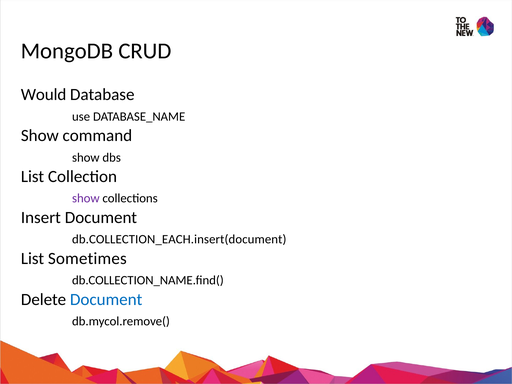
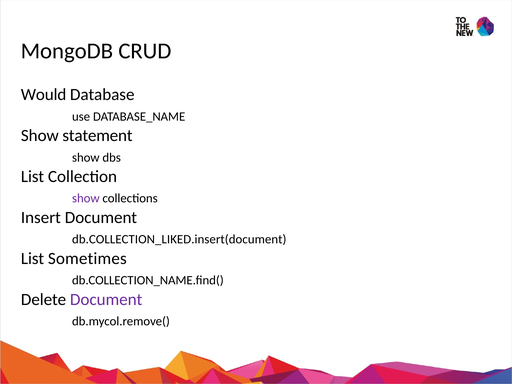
command: command -> statement
db.COLLECTION_EACH.insert(document: db.COLLECTION_EACH.insert(document -> db.COLLECTION_LIKED.insert(document
Document at (106, 299) colour: blue -> purple
